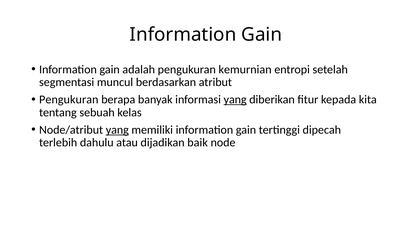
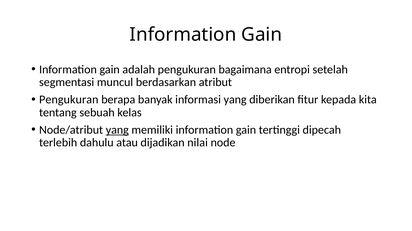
kemurnian: kemurnian -> bagaimana
yang at (235, 100) underline: present -> none
baik: baik -> nilai
